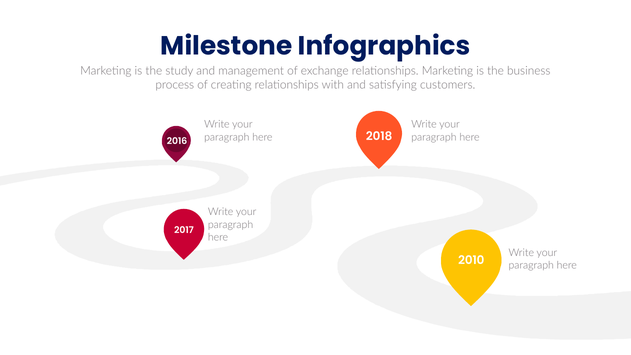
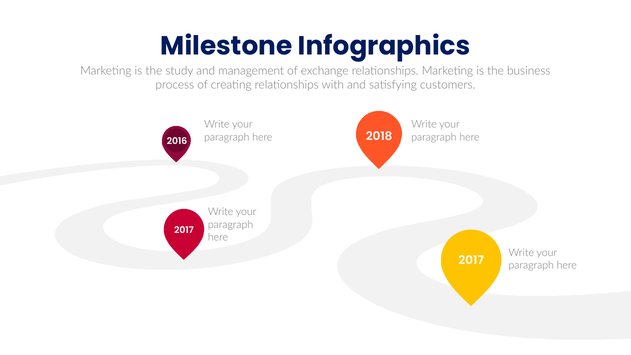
2010 at (471, 261): 2010 -> 2017
